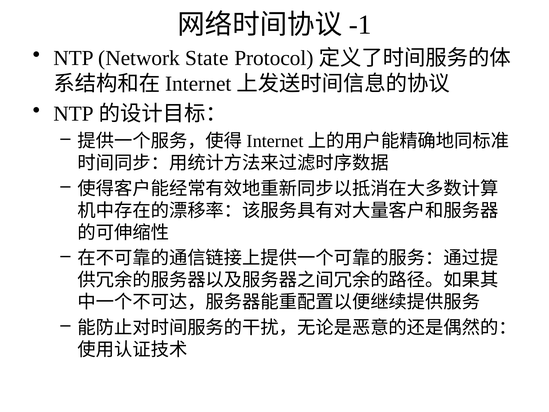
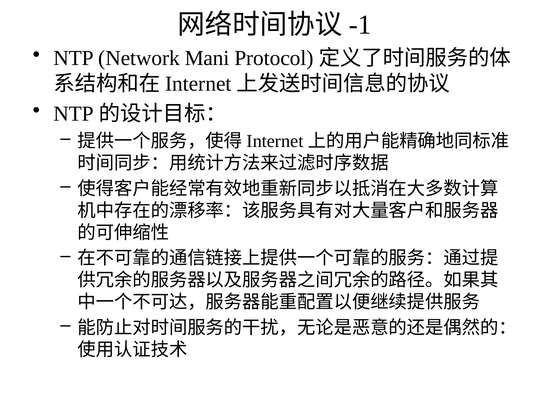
State: State -> Mani
